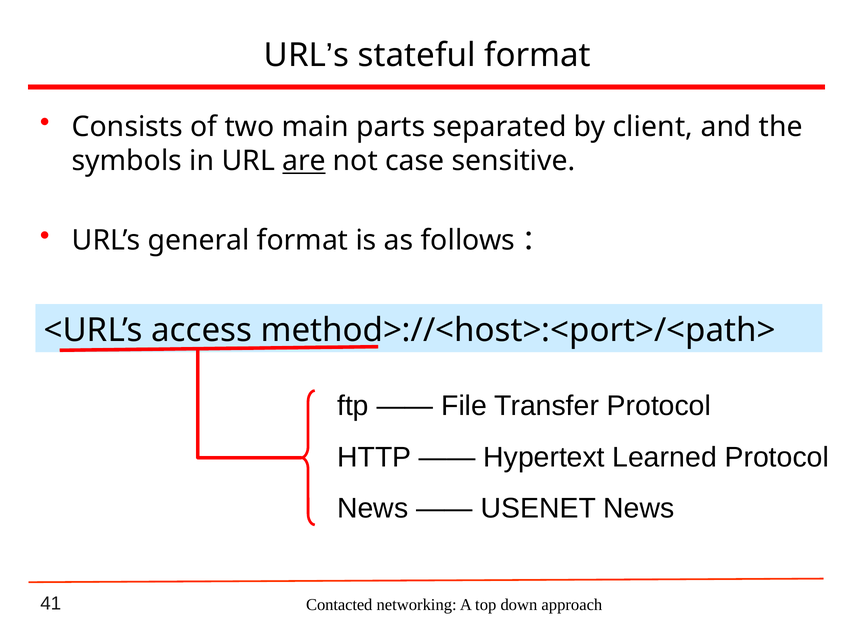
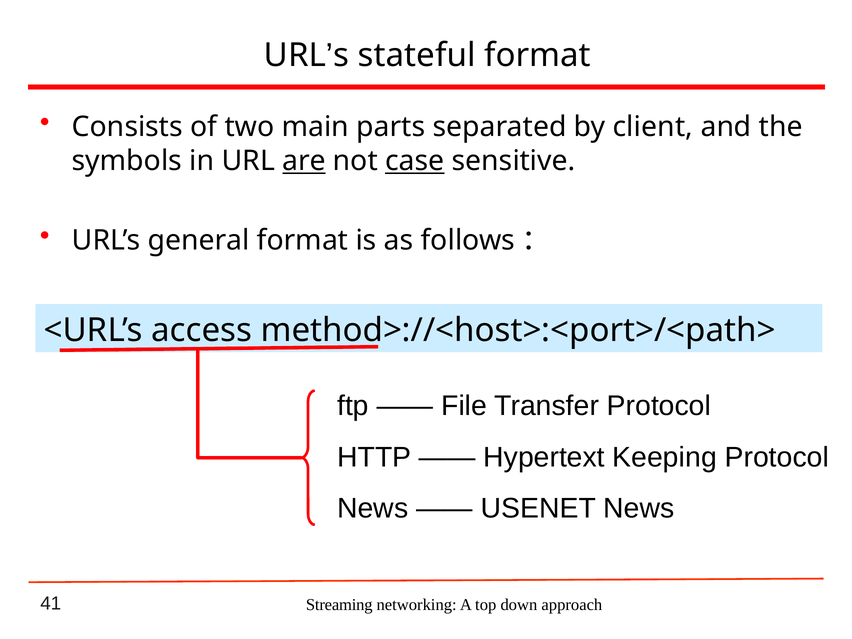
case underline: none -> present
Learned: Learned -> Keeping
Contacted: Contacted -> Streaming
